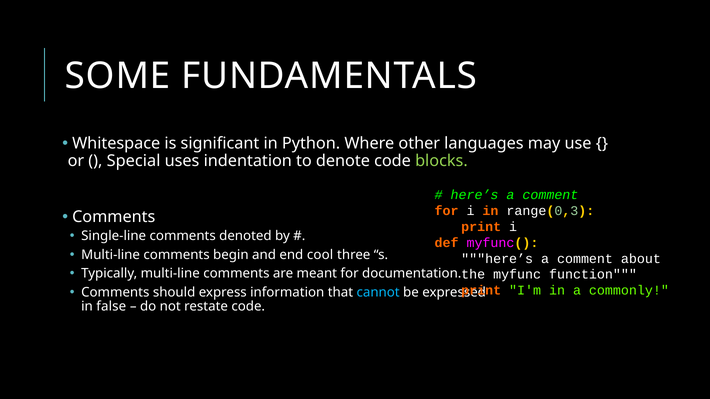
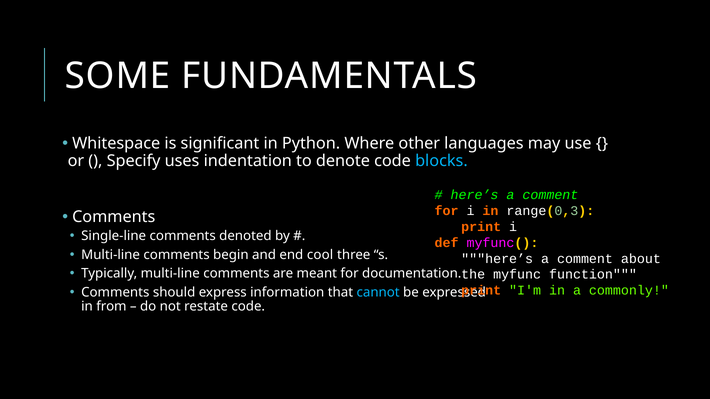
Special: Special -> Specify
blocks colour: light green -> light blue
false: false -> from
